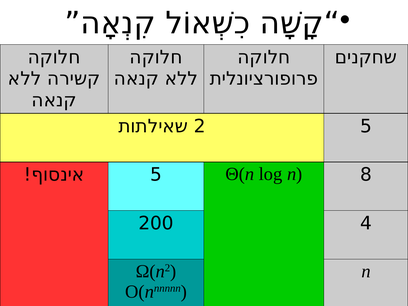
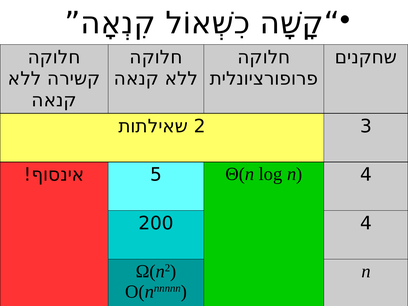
5 at (366, 126): 5 -> 3
n 8: 8 -> 4
